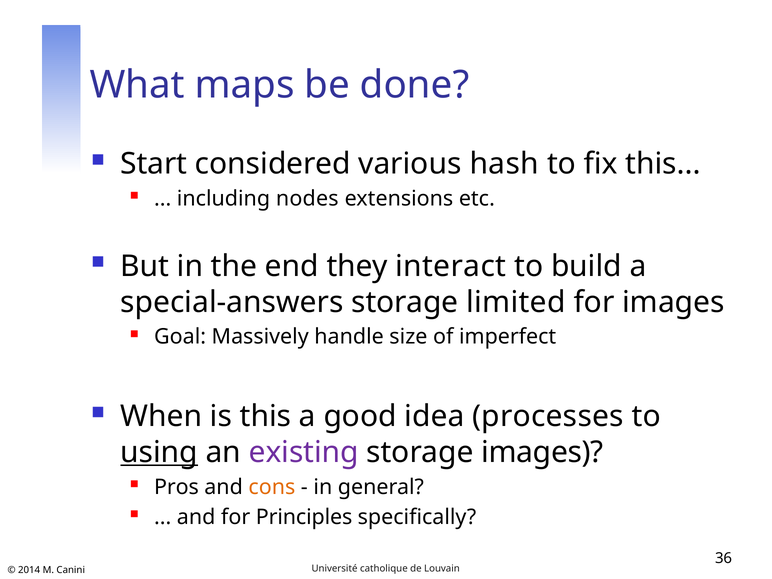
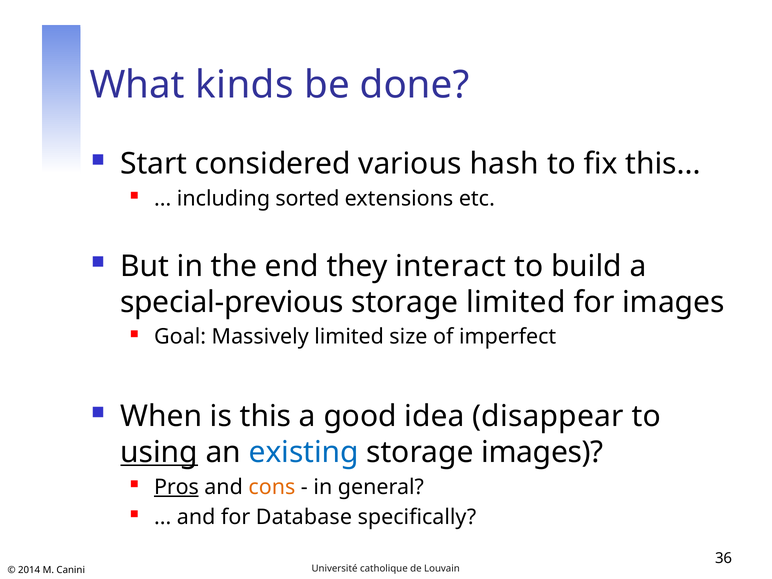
maps: maps -> kinds
nodes: nodes -> sorted
special-answers: special-answers -> special-previous
Massively handle: handle -> limited
processes: processes -> disappear
existing colour: purple -> blue
Pros underline: none -> present
Principles: Principles -> Database
